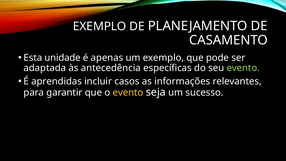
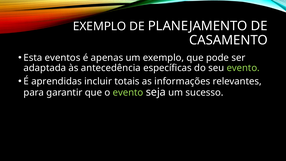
unidade: unidade -> eventos
casos: casos -> totais
evento at (128, 93) colour: yellow -> light green
